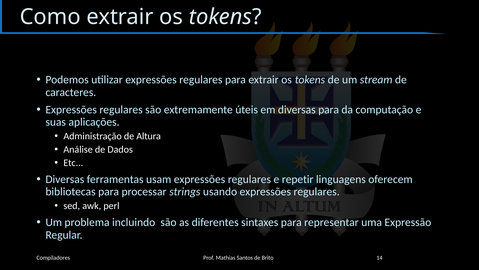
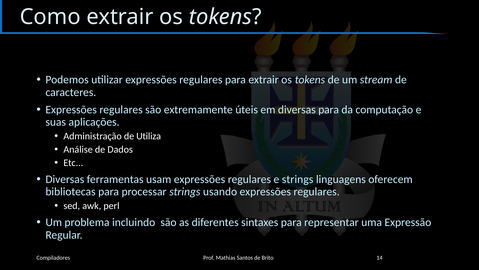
Altura: Altura -> Utiliza
e repetir: repetir -> strings
